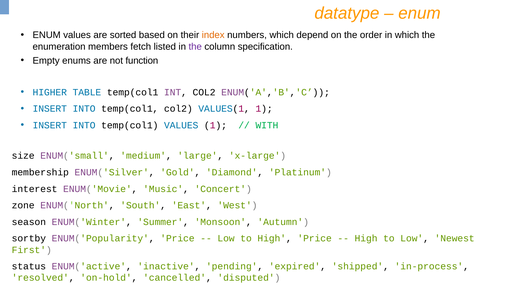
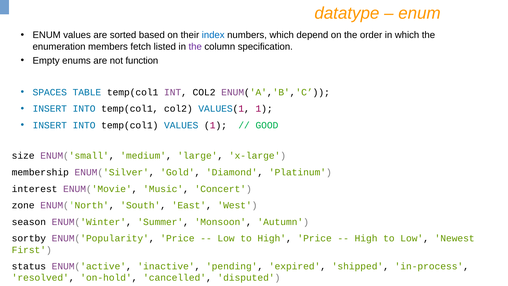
index colour: orange -> blue
HIGHER: HIGHER -> SPACES
WITH: WITH -> GOOD
